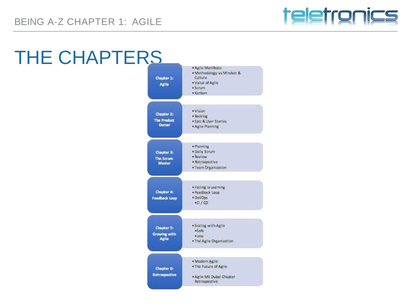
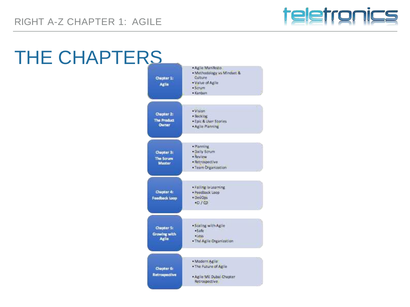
BEING: BEING -> RIGHT
